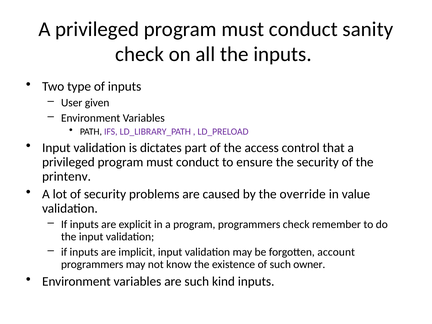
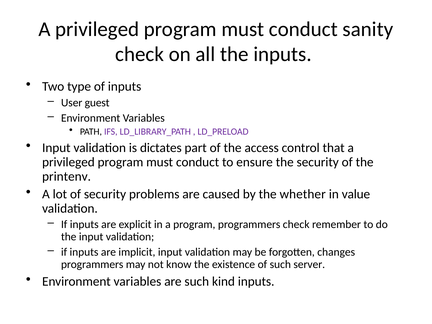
given: given -> guest
override: override -> whether
account: account -> changes
owner: owner -> server
